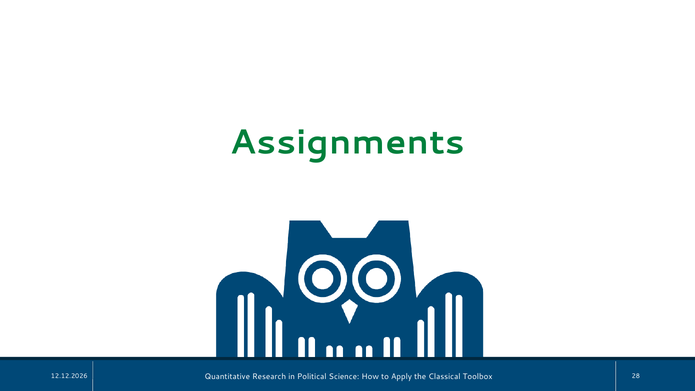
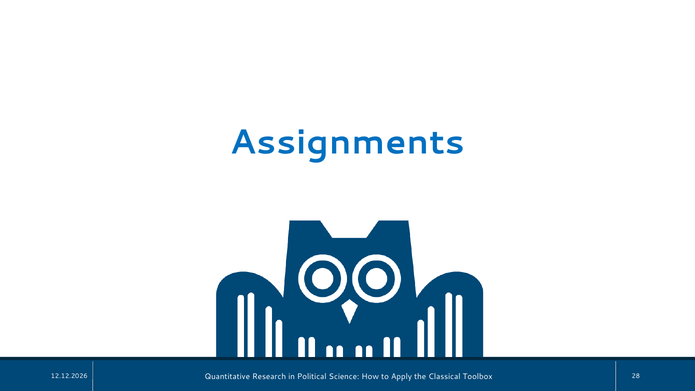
Assignments colour: green -> blue
